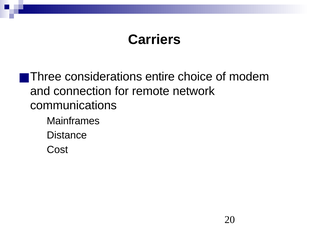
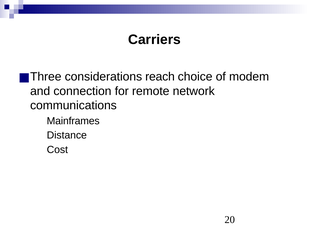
entire: entire -> reach
